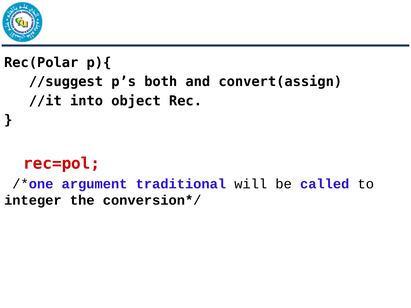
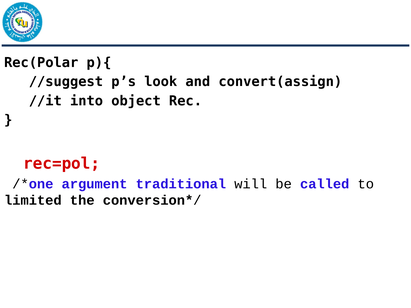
both: both -> look
integer: integer -> limited
